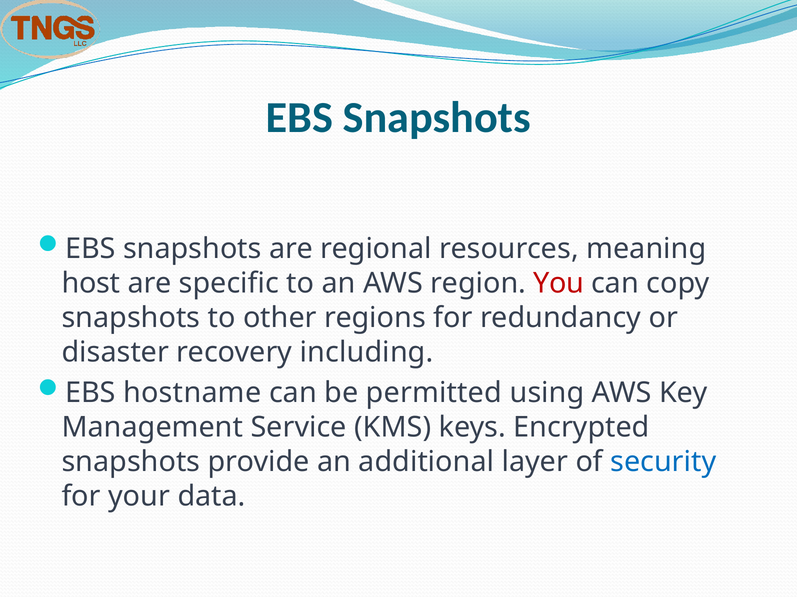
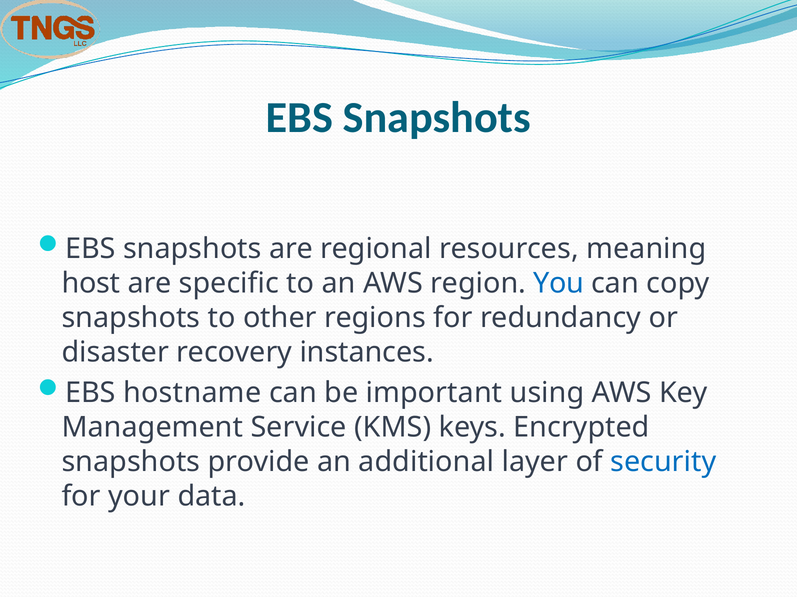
You colour: red -> blue
including: including -> instances
permitted: permitted -> important
